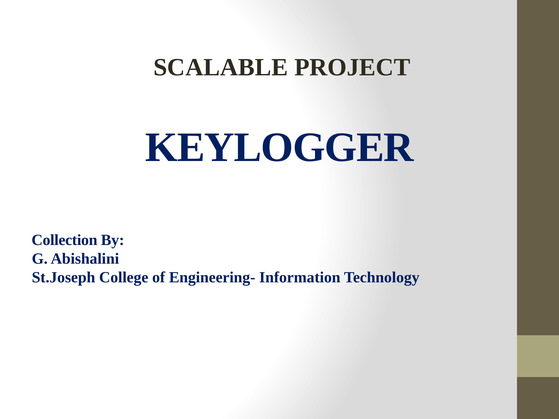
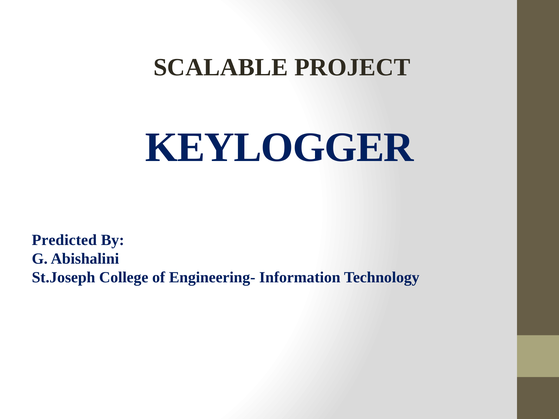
Collection: Collection -> Predicted
